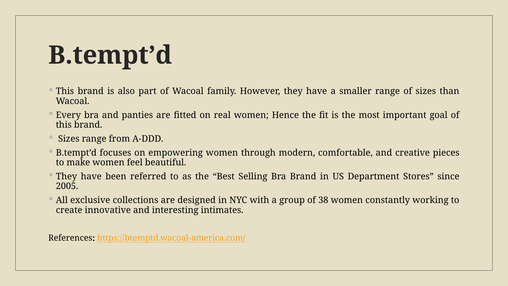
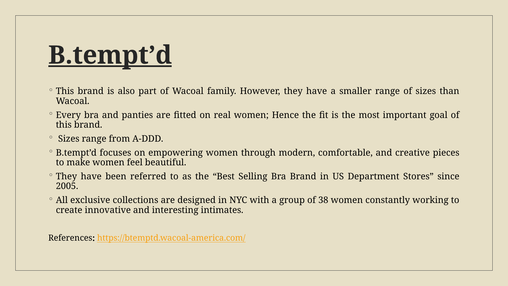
B.tempt’d at (110, 55) underline: none -> present
